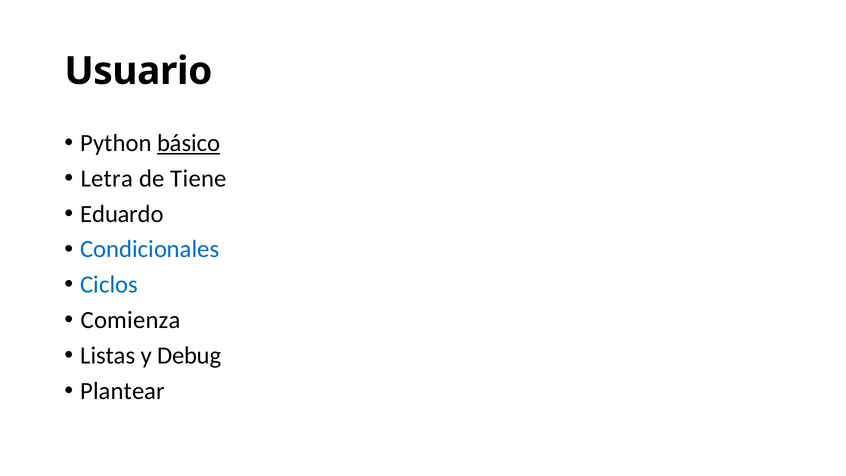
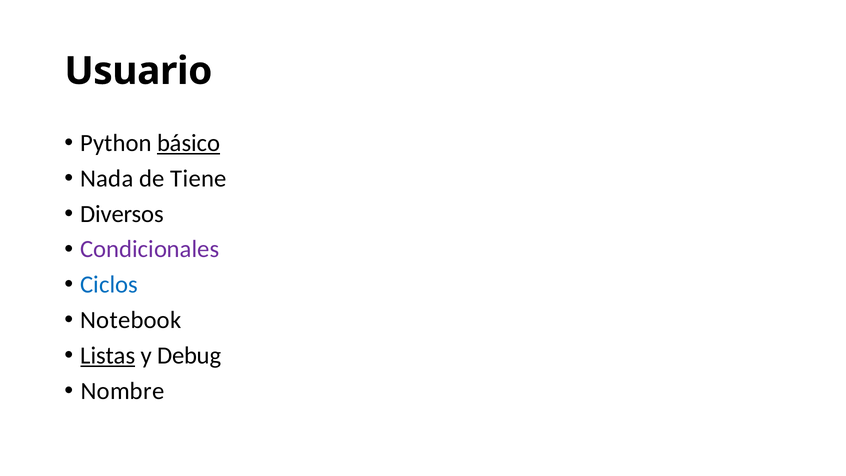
Letra: Letra -> Nada
Eduardo: Eduardo -> Diversos
Condicionales colour: blue -> purple
Comienza: Comienza -> Notebook
Listas underline: none -> present
Plantear: Plantear -> Nombre
